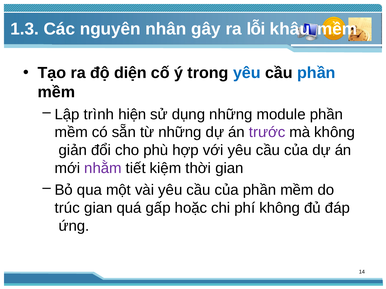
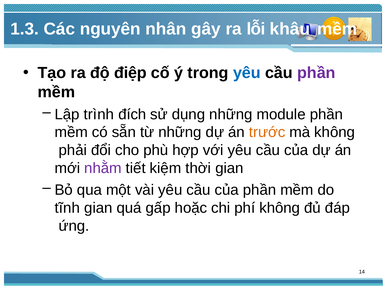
diện: diện -> điệp
phần colour: blue -> purple
hiện: hiện -> đích
trước colour: purple -> orange
giản: giản -> phải
trúc: trúc -> tĩnh
